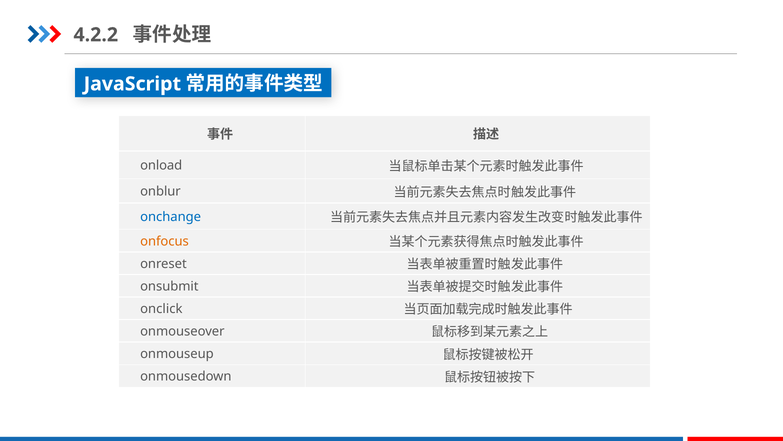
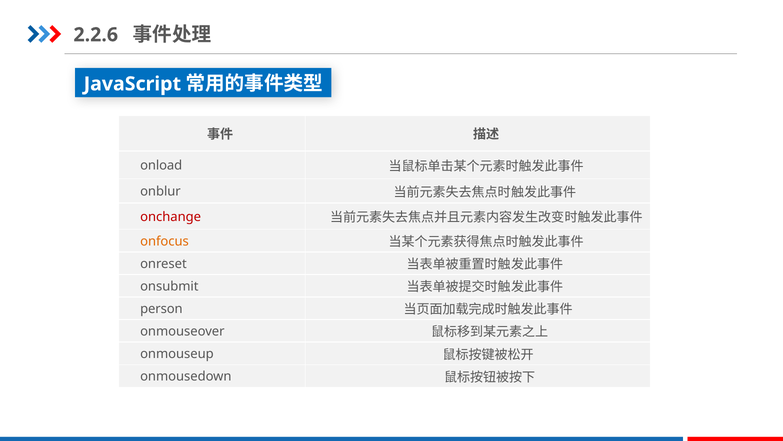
4.2.2: 4.2.2 -> 2.2.6
onchange colour: blue -> red
onclick: onclick -> person
